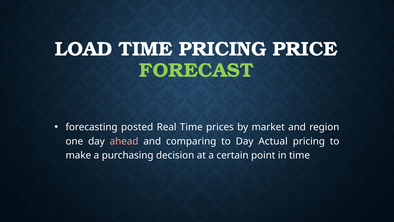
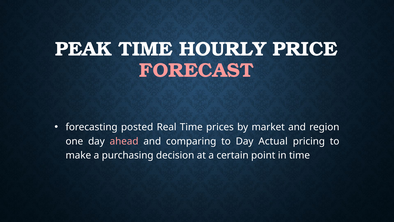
LOAD: LOAD -> PEAK
TIME PRICING: PRICING -> HOURLY
FORECAST colour: light green -> pink
